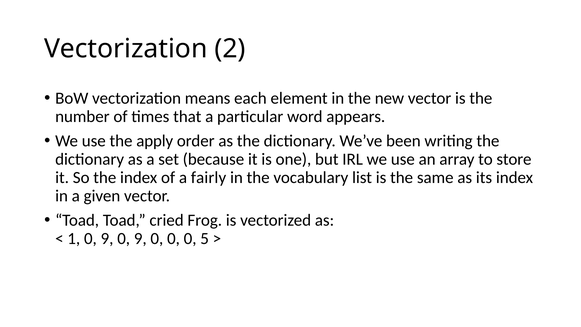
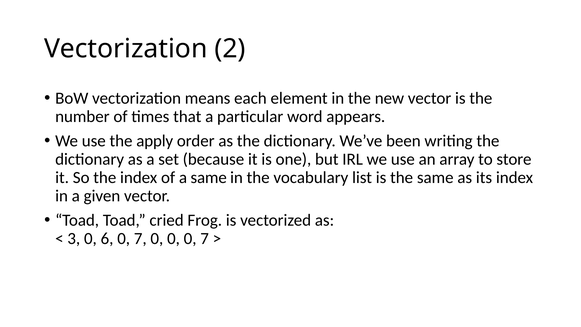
a fairly: fairly -> same
1: 1 -> 3
9 at (107, 238): 9 -> 6
9 at (140, 238): 9 -> 7
0 0 5: 5 -> 7
